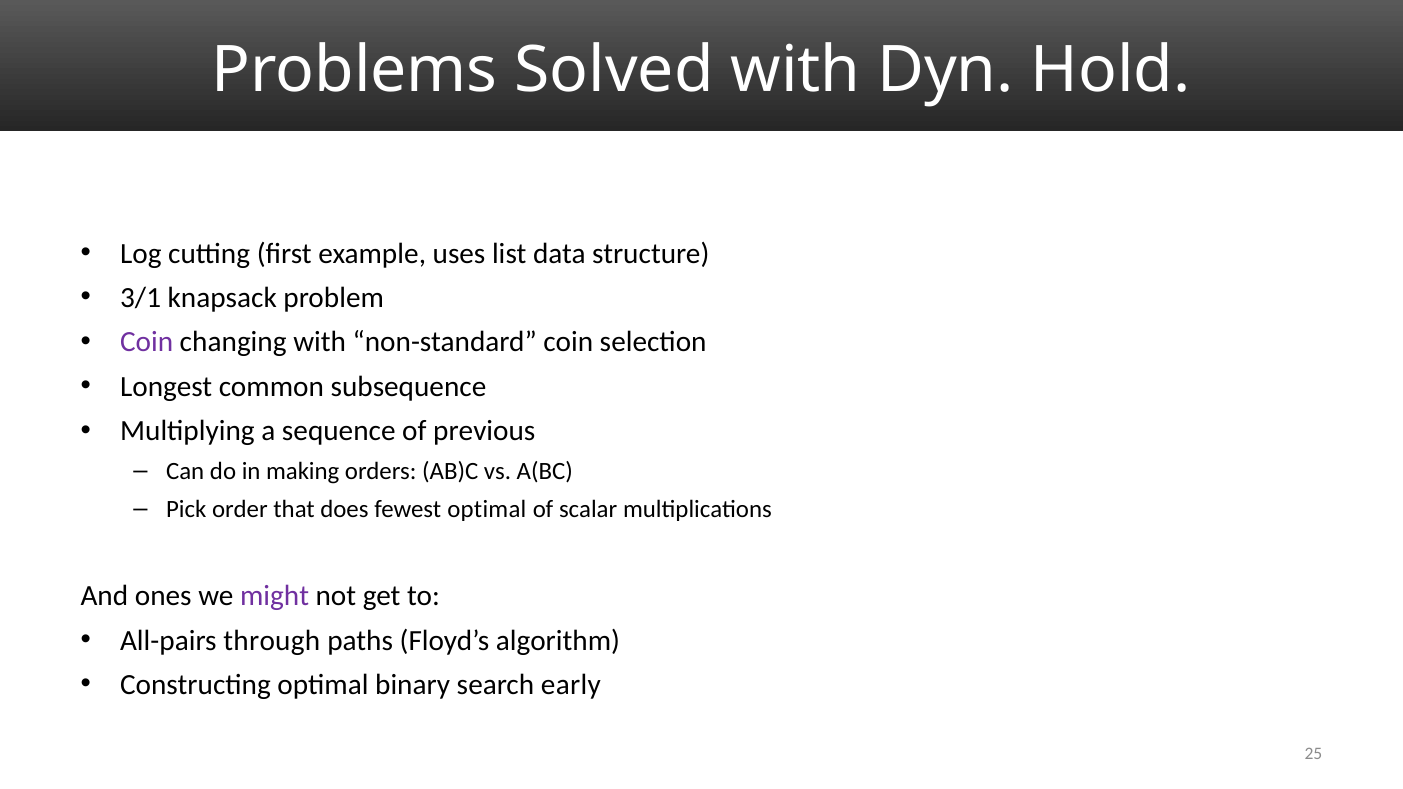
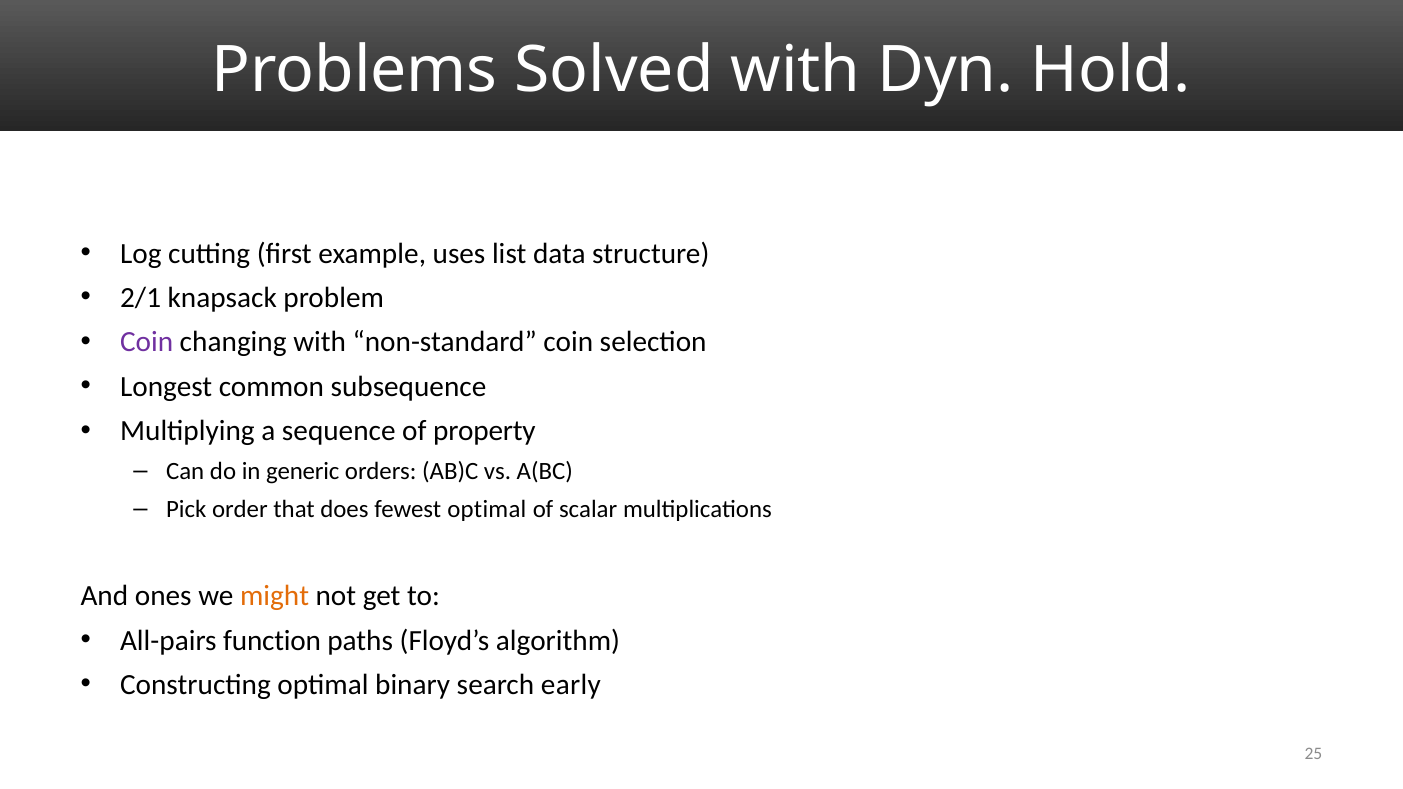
3/1: 3/1 -> 2/1
previous: previous -> property
making: making -> generic
might colour: purple -> orange
through: through -> function
